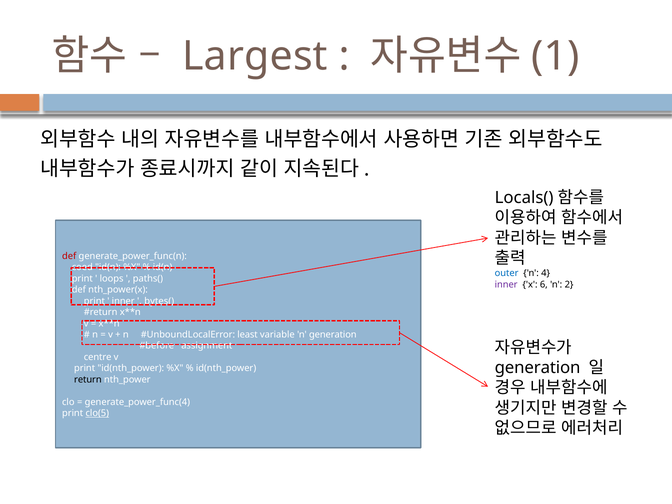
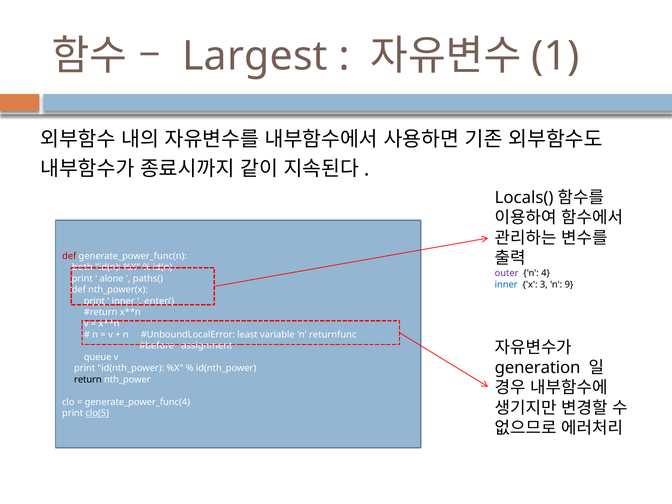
coed: coed -> both
outer colour: blue -> purple
loops: loops -> alone
inner at (506, 285) colour: purple -> blue
6: 6 -> 3
2: 2 -> 9
print at (94, 301) underline: none -> present
bytes(: bytes( -> enter(
n generation: generation -> returnfunc
centre: centre -> queue
